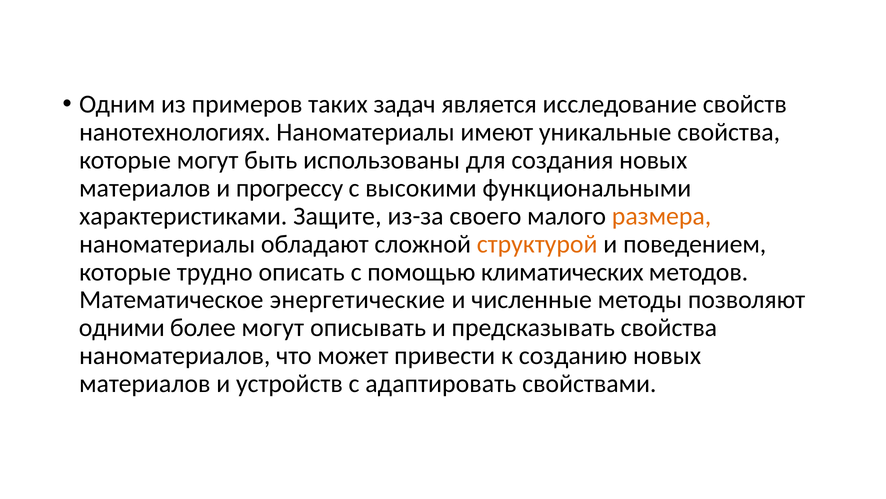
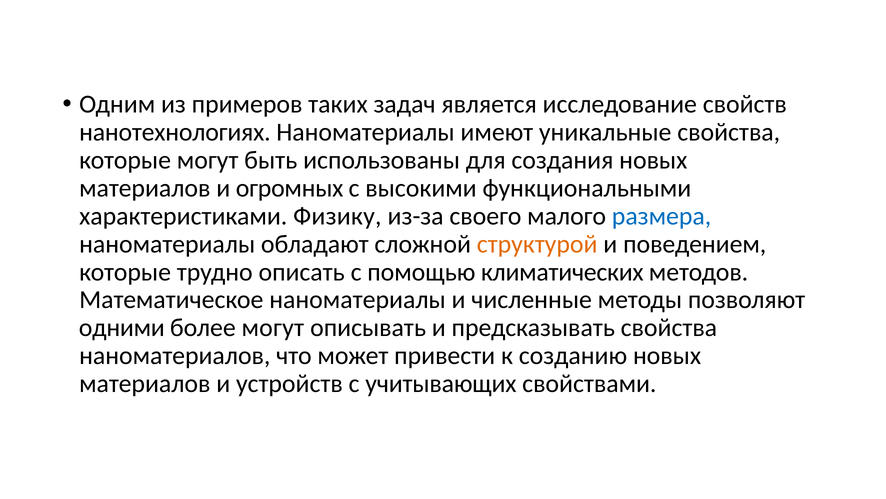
прогрессу: прогрессу -> огромных
Защите: Защите -> Физику
размера colour: orange -> blue
Математическое энергетические: энергетические -> наноматериалы
адаптировать: адаптировать -> учитывающих
